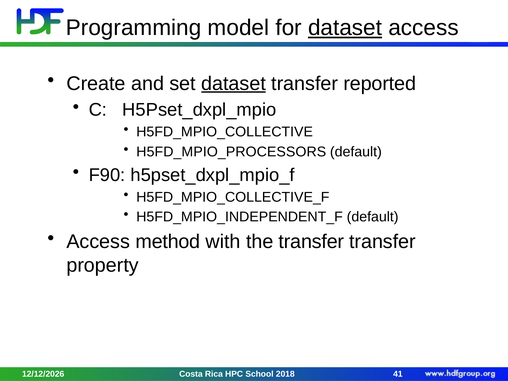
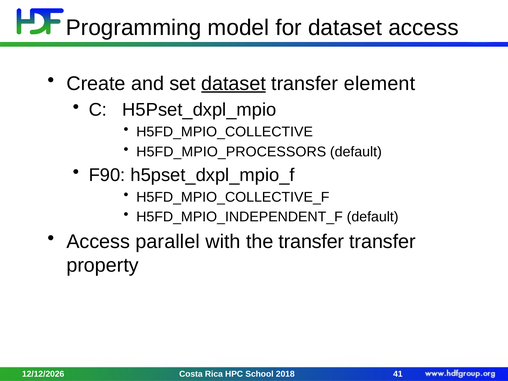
dataset at (345, 28) underline: present -> none
reported: reported -> element
method: method -> parallel
